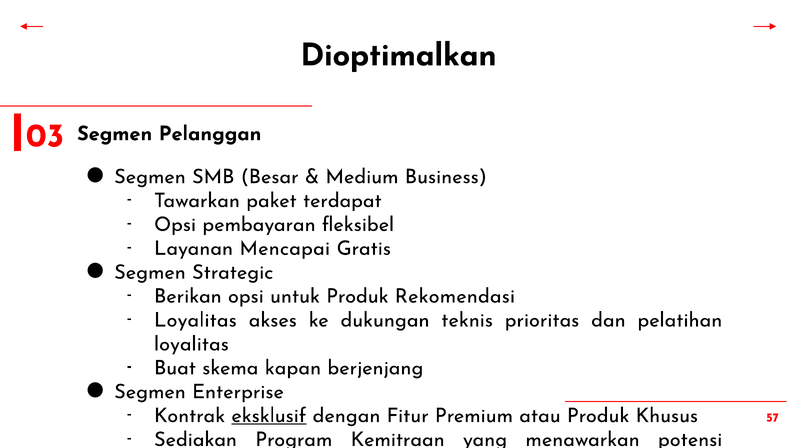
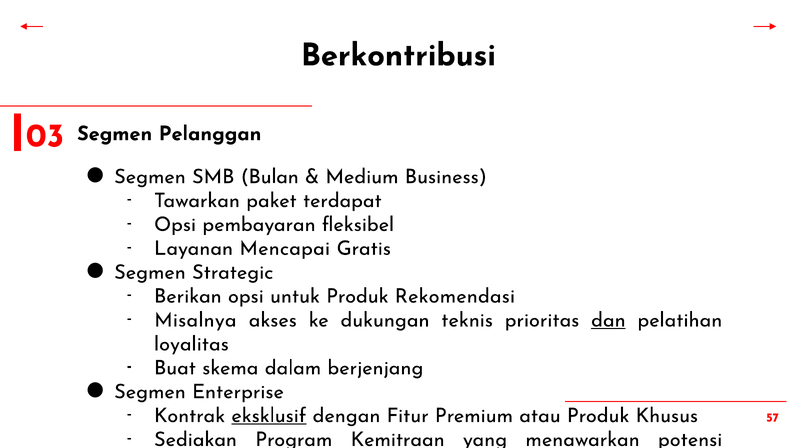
Dioptimalkan: Dioptimalkan -> Berkontribusi
Besar: Besar -> Bulan
Loyalitas at (195, 320): Loyalitas -> Misalnya
dan underline: none -> present
kapan: kapan -> dalam
